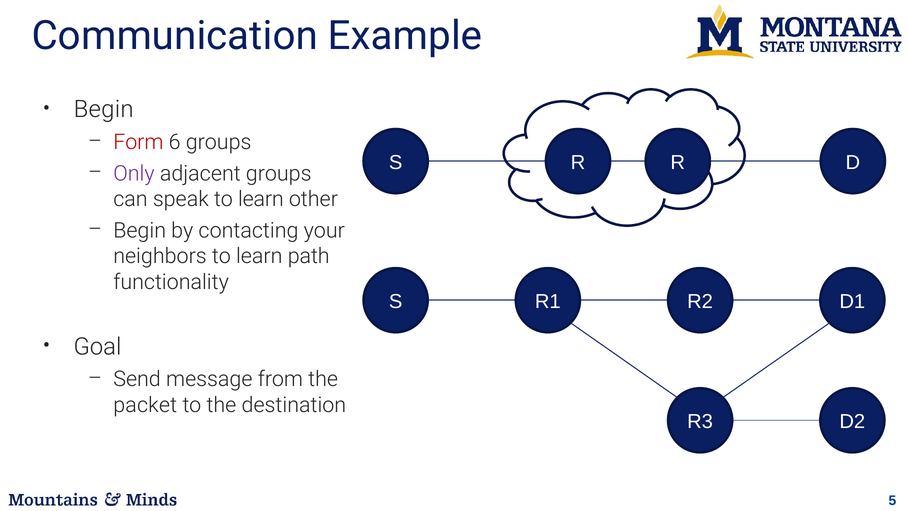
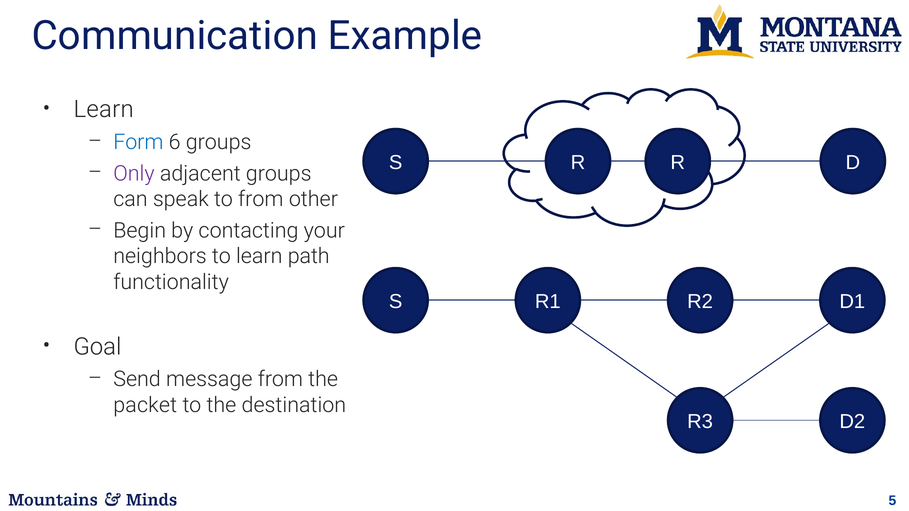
Begin at (104, 110): Begin -> Learn
Form colour: red -> blue
speak to learn: learn -> from
